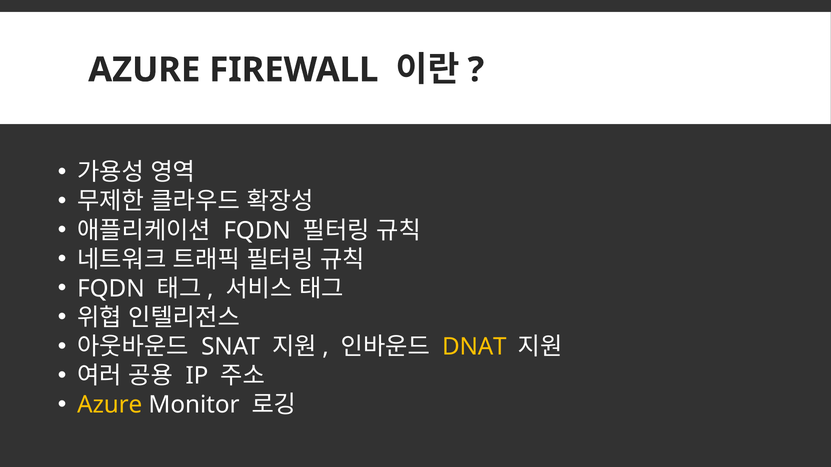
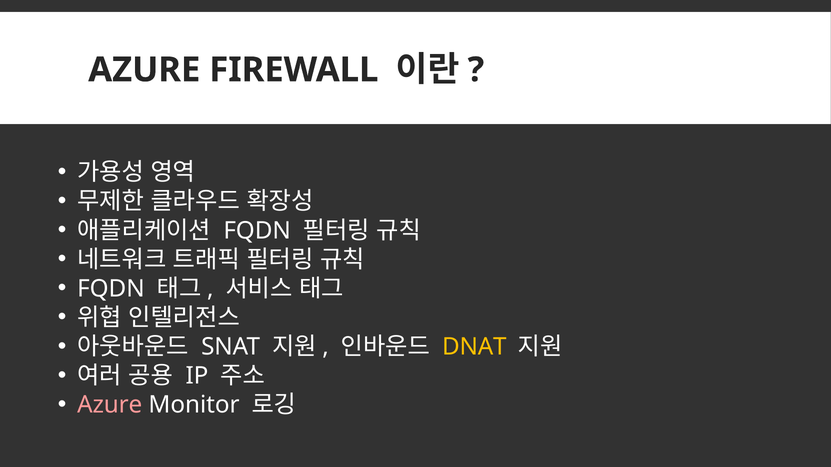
Azure at (110, 405) colour: yellow -> pink
